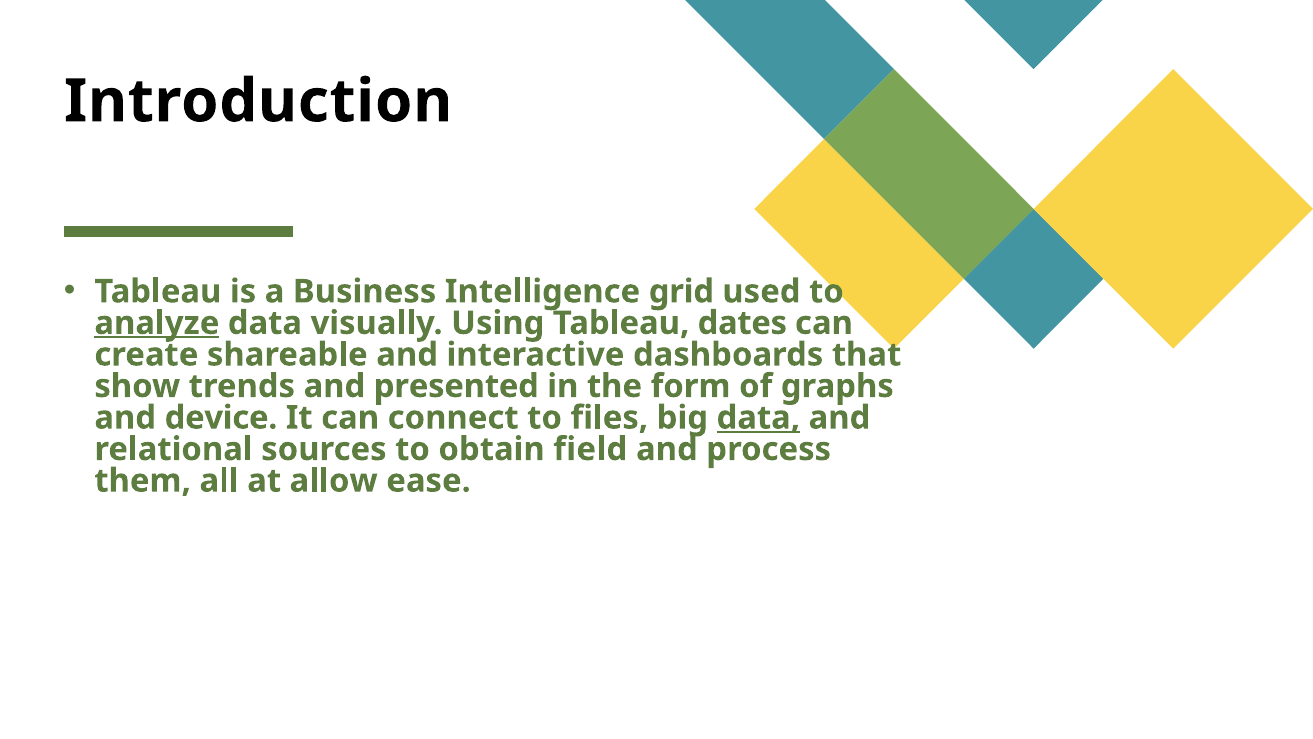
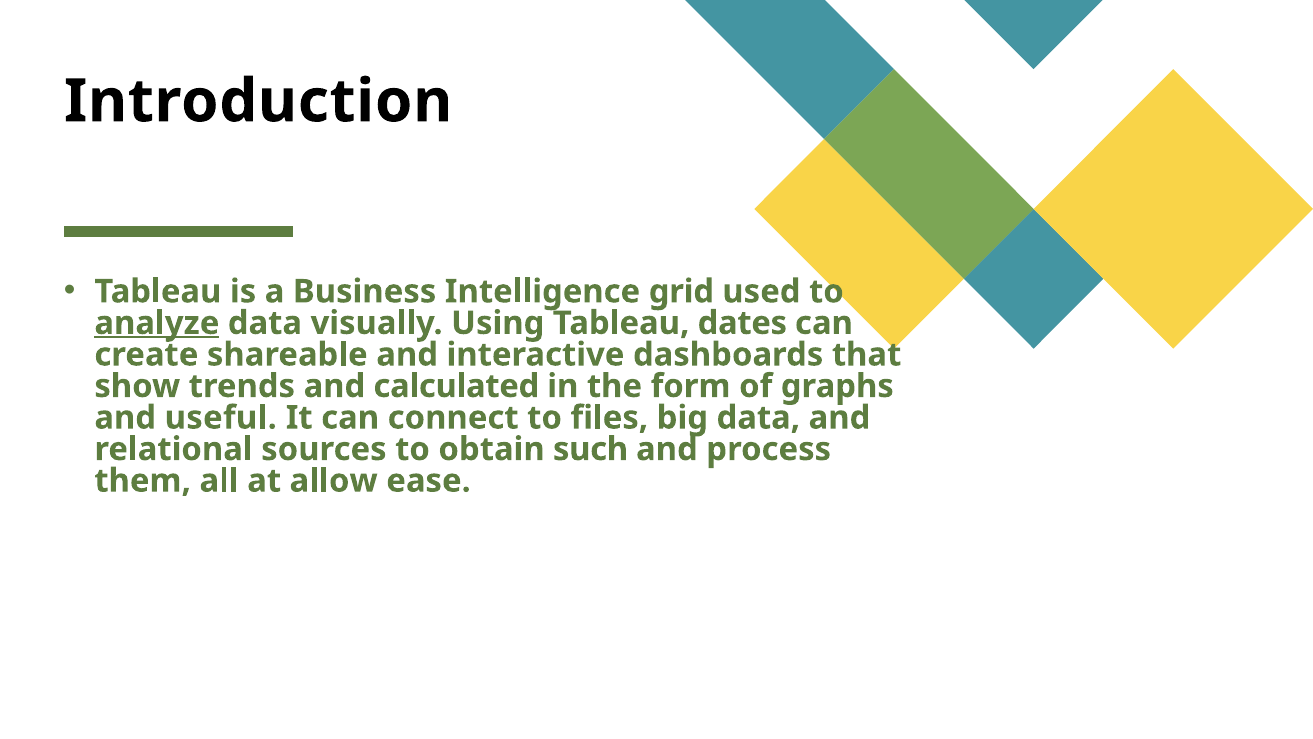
presented: presented -> calculated
device: device -> useful
data at (758, 417) underline: present -> none
field: field -> such
